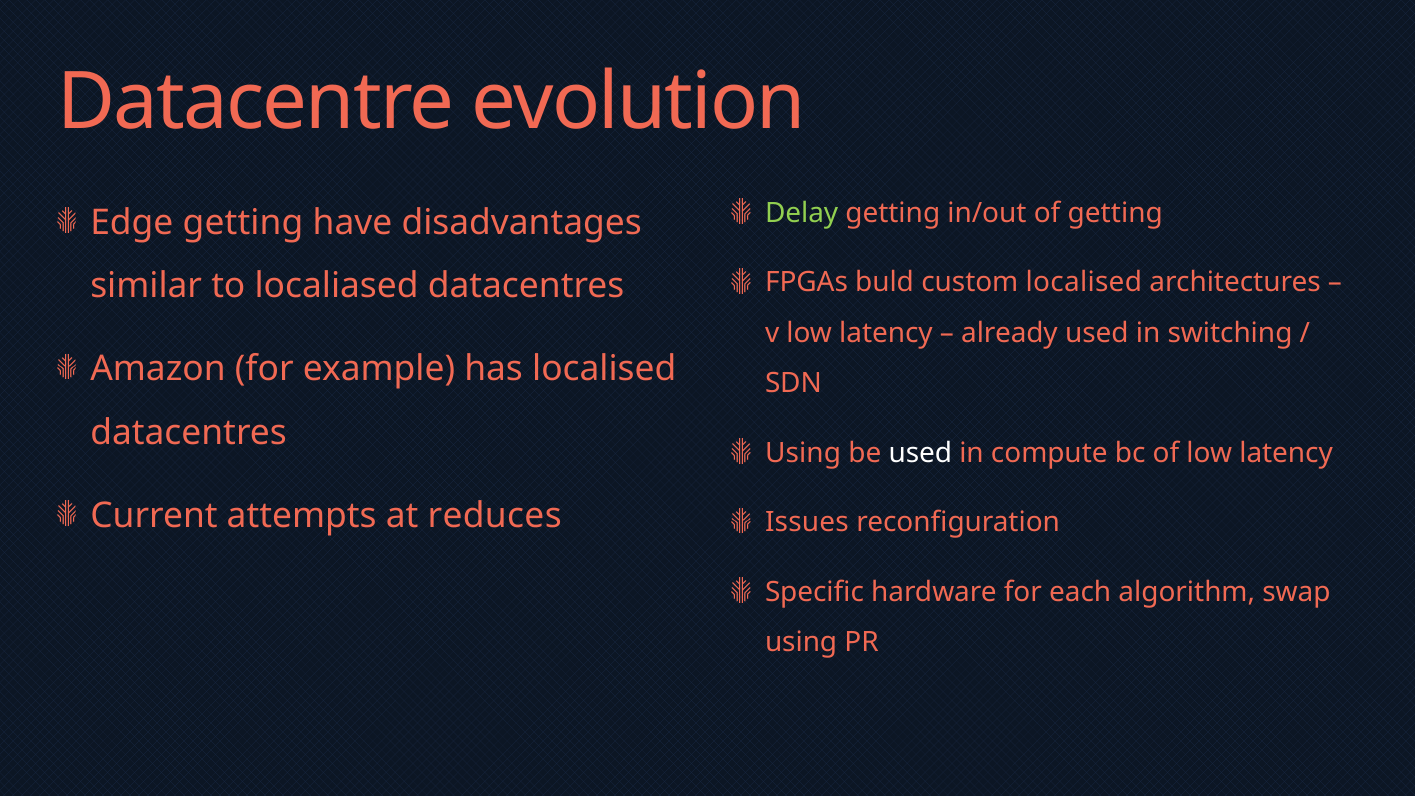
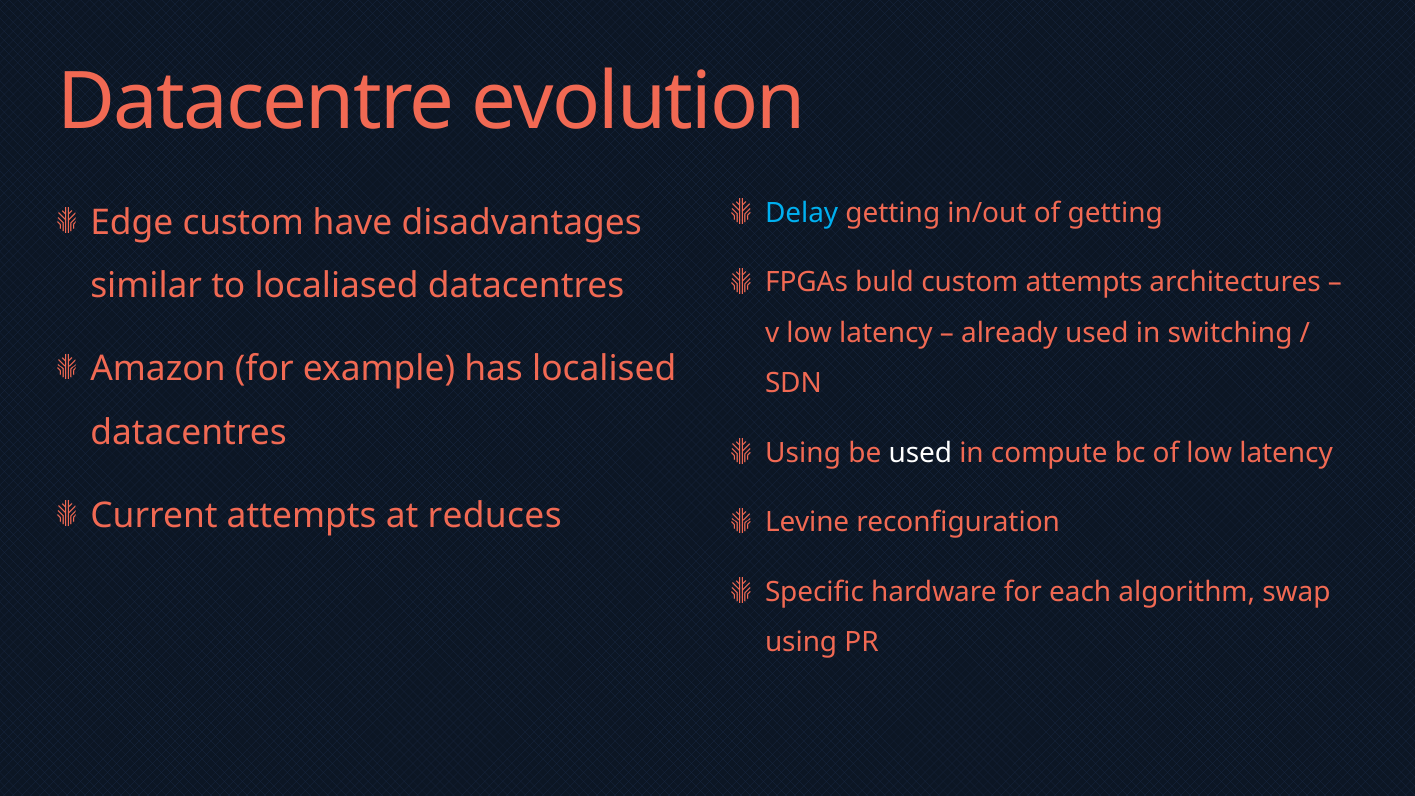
Delay colour: light green -> light blue
Edge getting: getting -> custom
custom localised: localised -> attempts
Issues: Issues -> Levine
